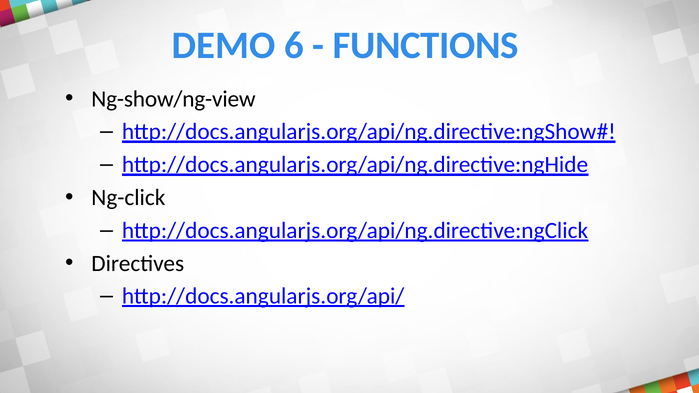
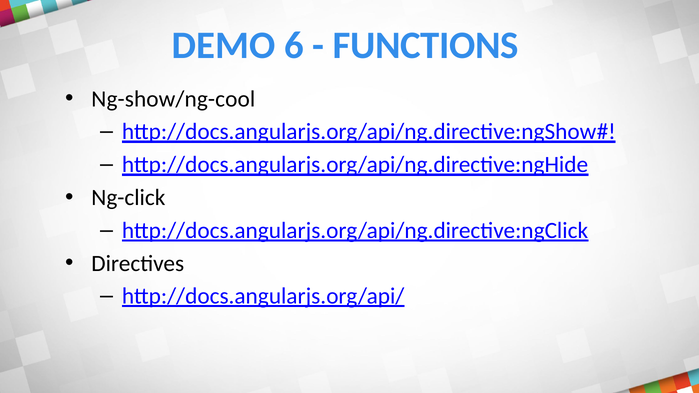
Ng-show/ng-view: Ng-show/ng-view -> Ng-show/ng-cool
